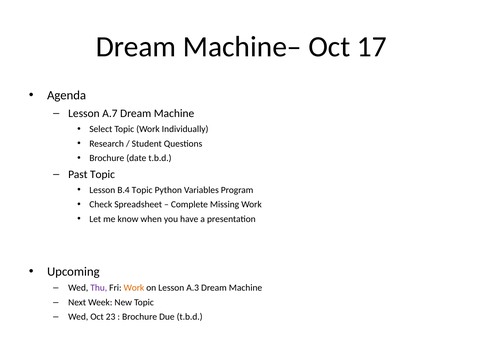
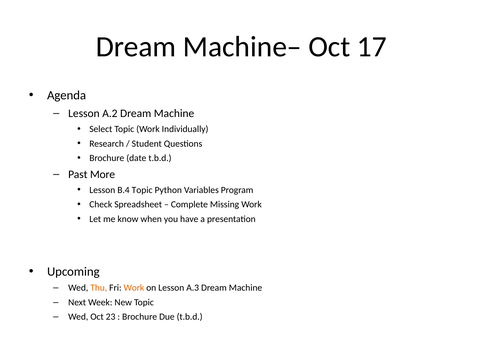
A.7: A.7 -> A.2
Past Topic: Topic -> More
Thu colour: purple -> orange
